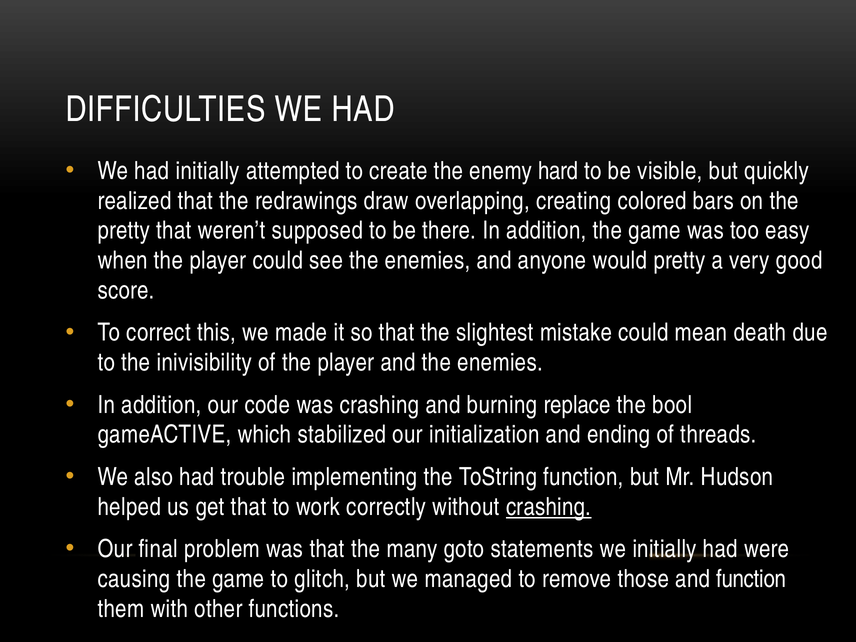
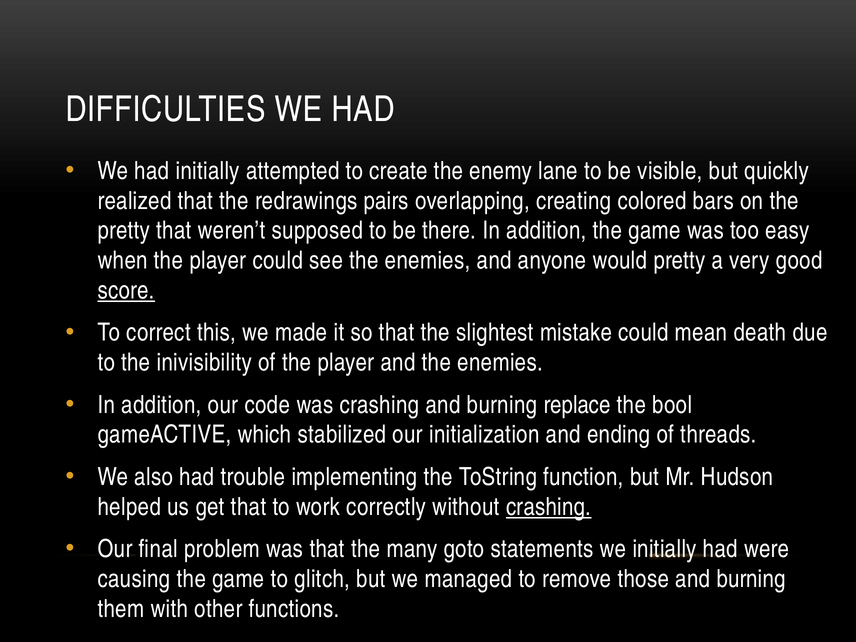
hard: hard -> lane
draw: draw -> pairs
score underline: none -> present
those and function: function -> burning
